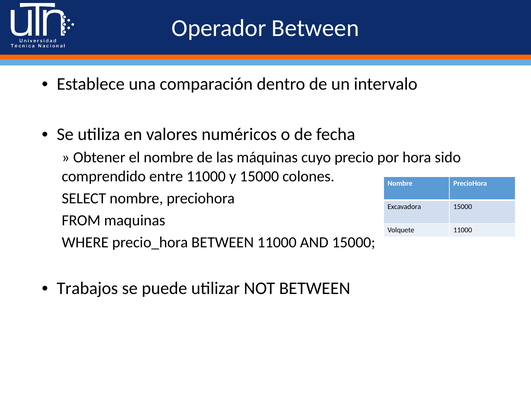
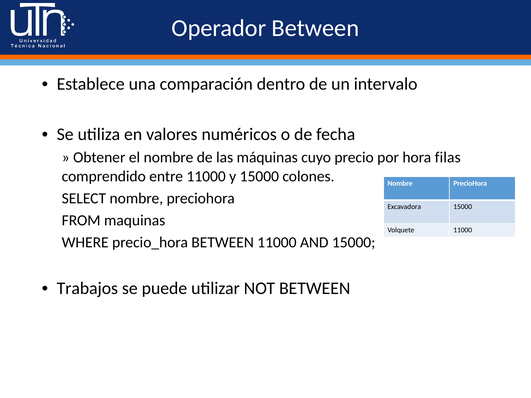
sido: sido -> filas
